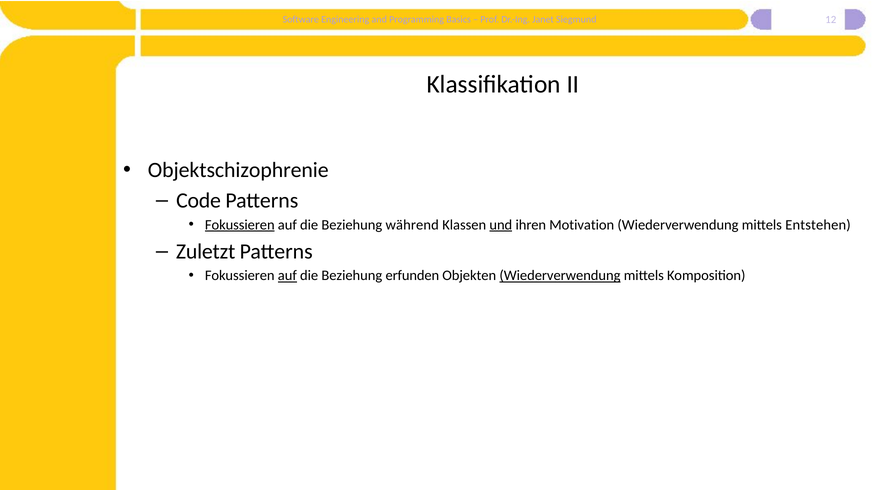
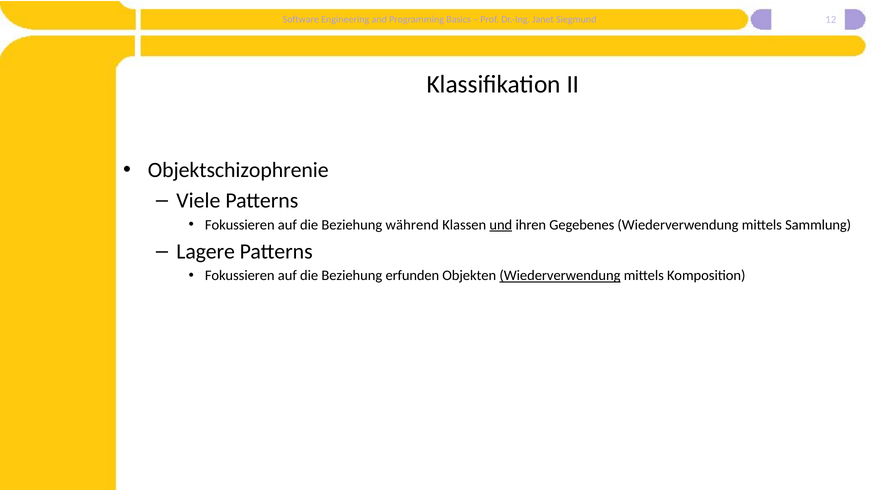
Code: Code -> Viele
Fokussieren at (240, 225) underline: present -> none
Motivation: Motivation -> Gegebenes
Entstehen: Entstehen -> Sammlung
Zuletzt: Zuletzt -> Lagere
auf at (287, 276) underline: present -> none
